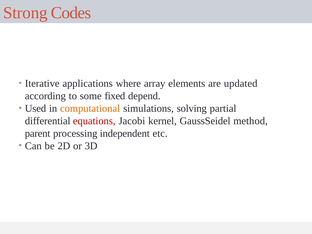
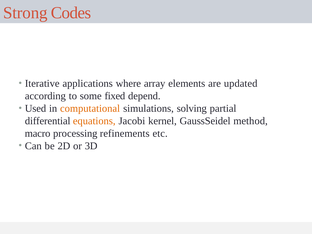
equations colour: red -> orange
parent: parent -> macro
independent: independent -> refinements
